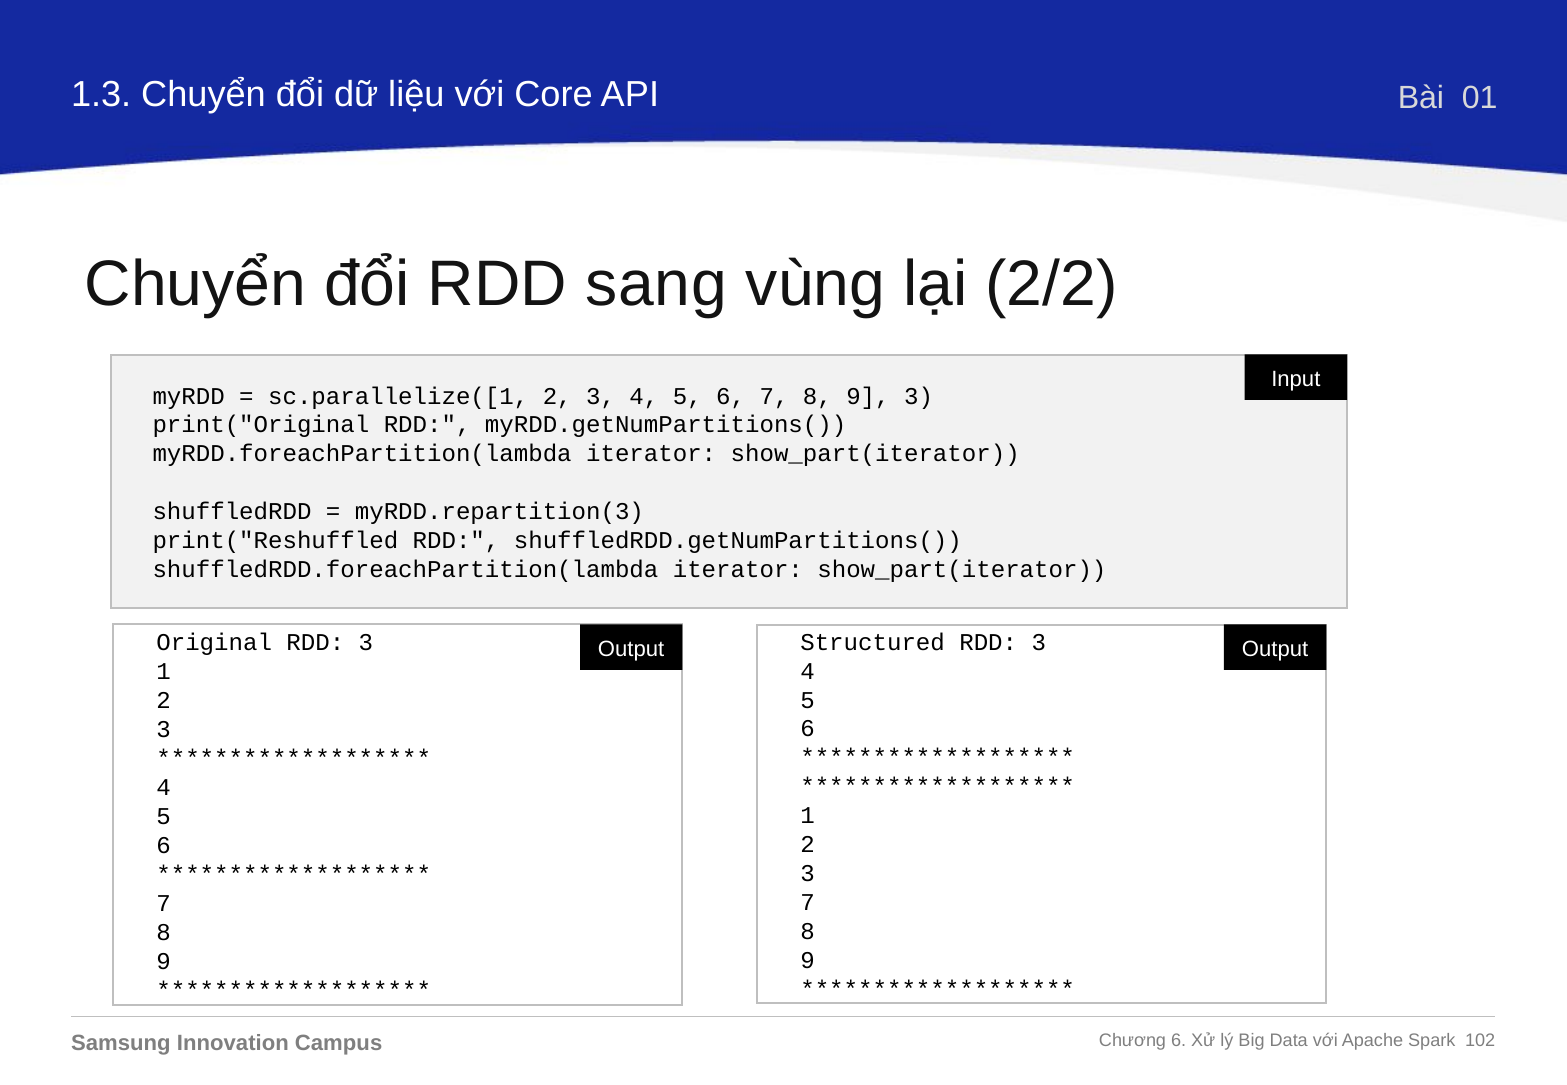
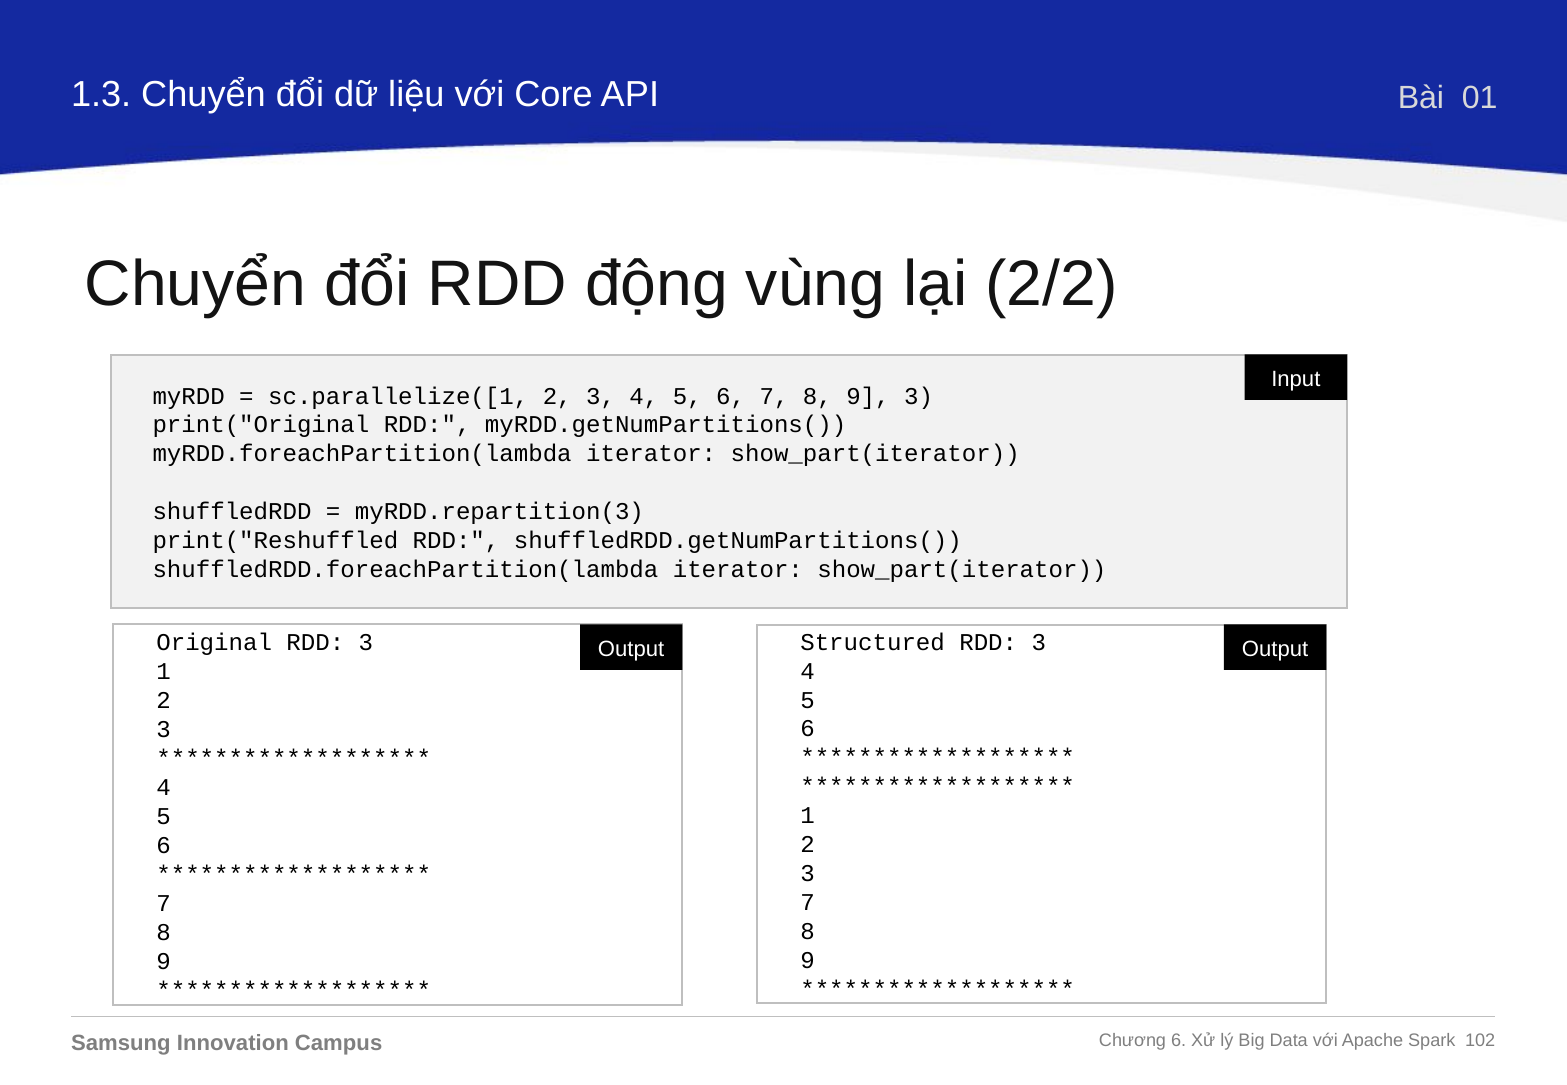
sang: sang -> động
